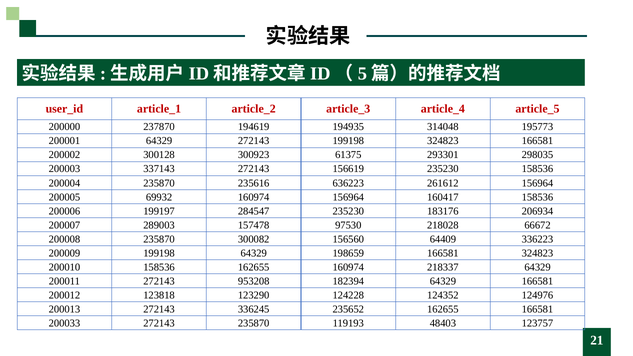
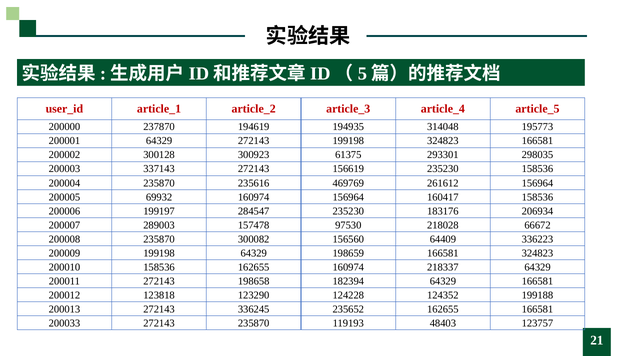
636223: 636223 -> 469769
953208: 953208 -> 198658
124976: 124976 -> 199188
